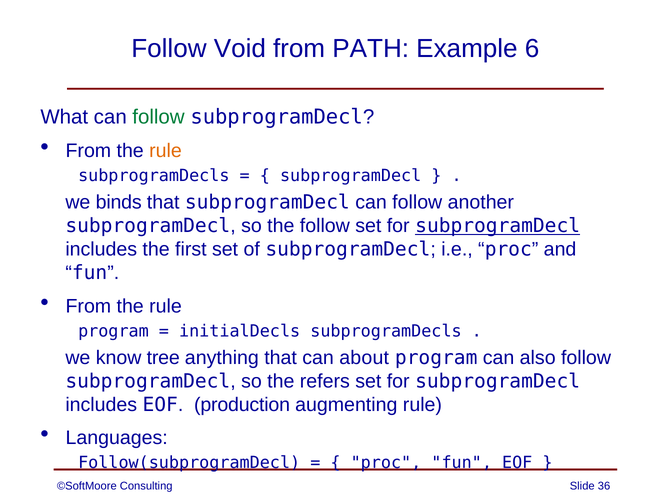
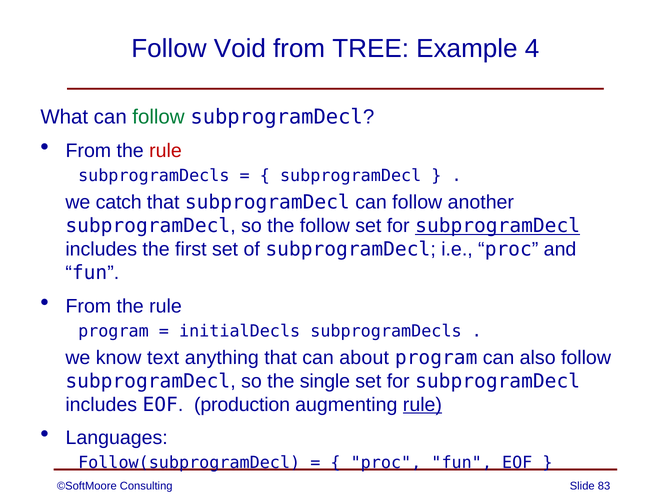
PATH: PATH -> TREE
6: 6 -> 4
rule at (165, 151) colour: orange -> red
binds: binds -> catch
tree: tree -> text
refers: refers -> single
rule at (422, 405) underline: none -> present
36: 36 -> 83
